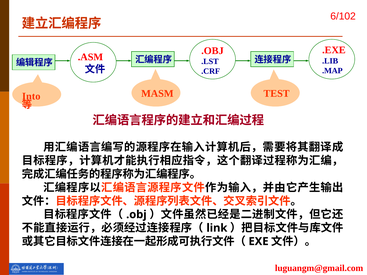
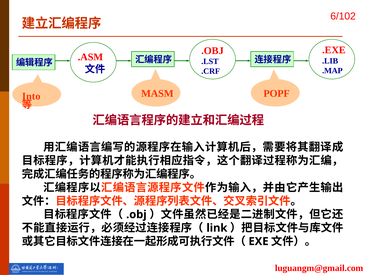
TEST: TEST -> POPF
